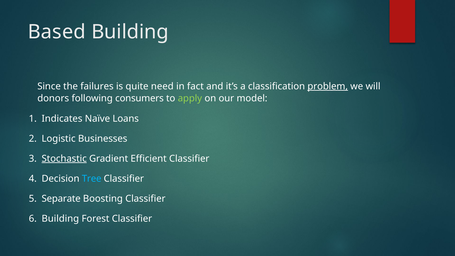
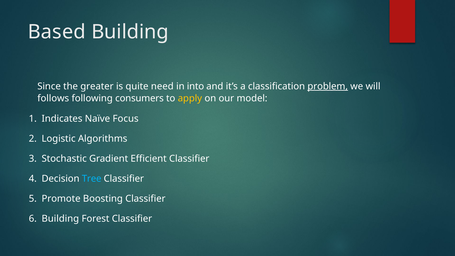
failures: failures -> greater
fact: fact -> into
donors: donors -> follows
apply colour: light green -> yellow
Loans: Loans -> Focus
Businesses: Businesses -> Algorithms
Stochastic underline: present -> none
Separate: Separate -> Promote
